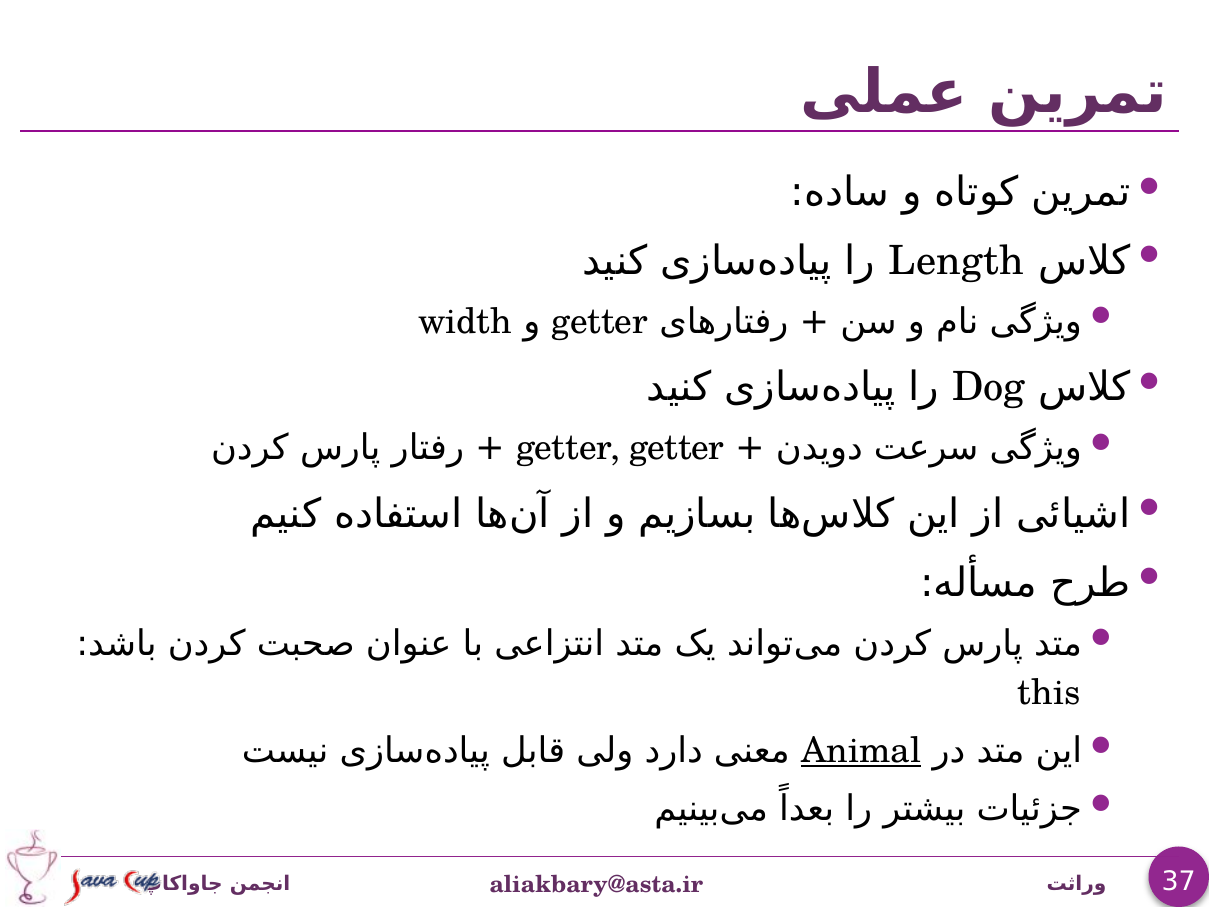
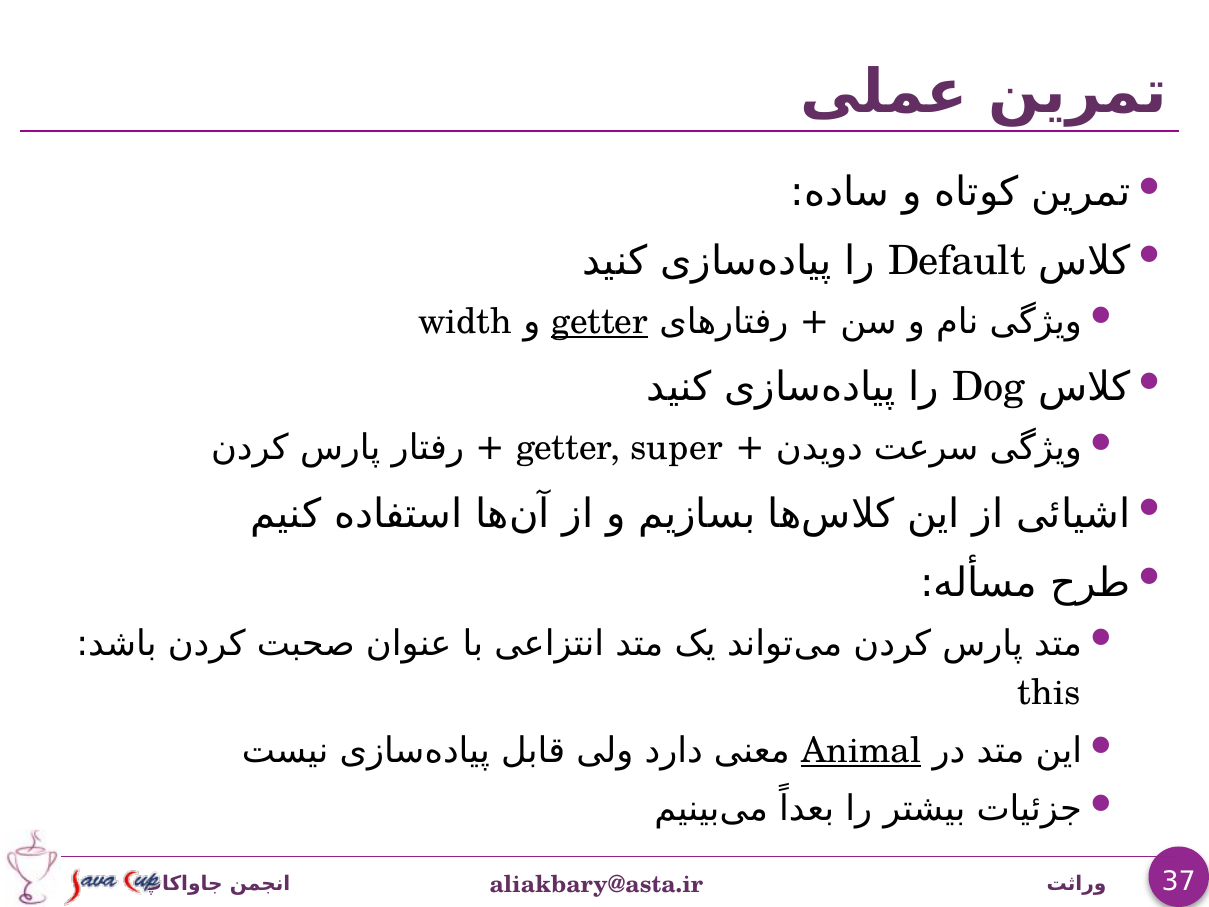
Length: Length -> Default
getter at (600, 322) underline: none -> present
getter getter: getter -> super
